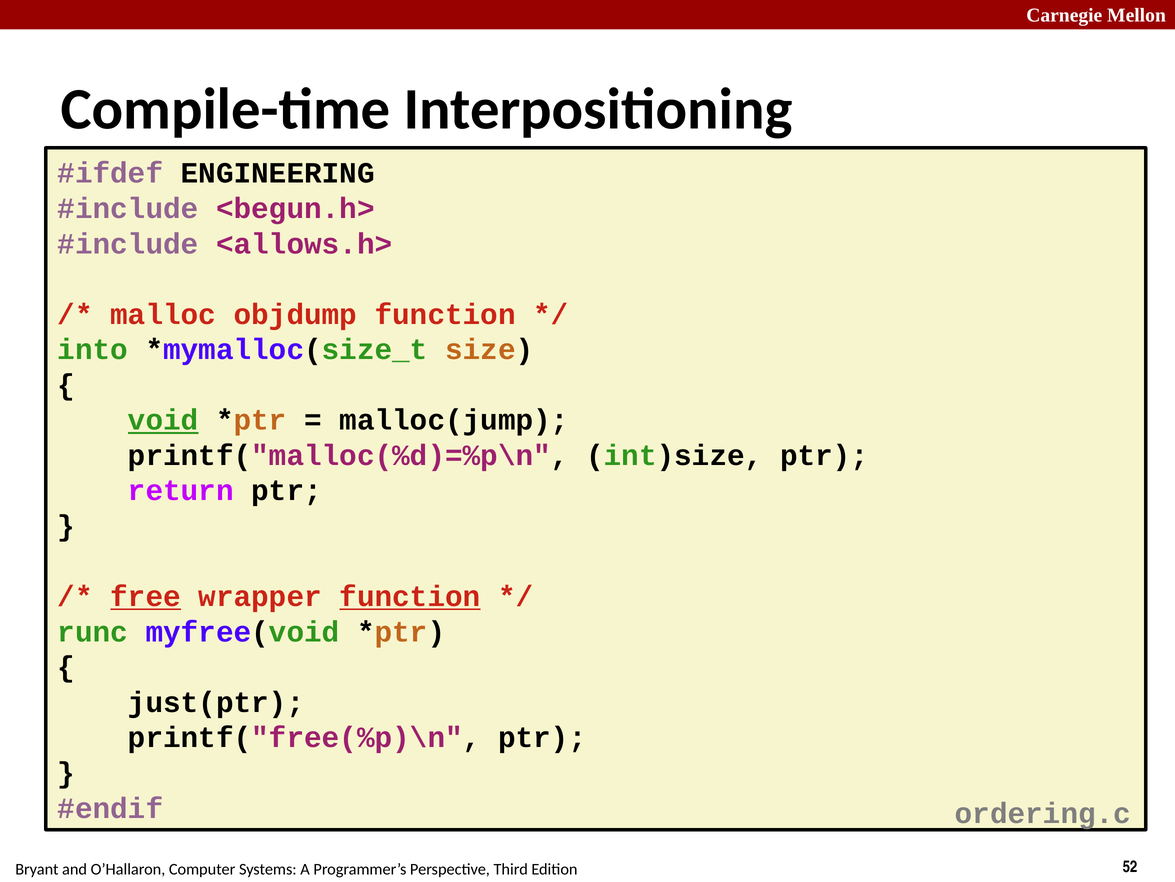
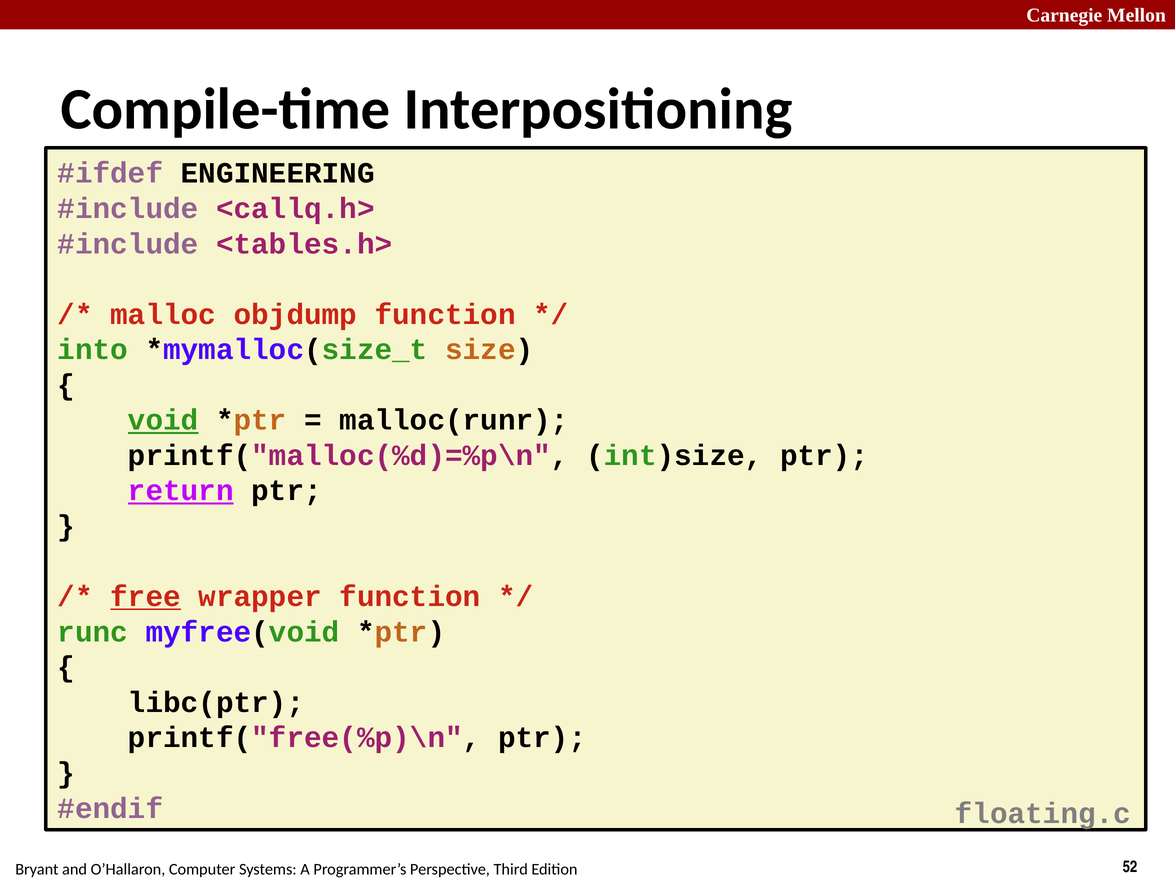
<begun.h>: <begun.h> -> <callq.h>
<allows.h>: <allows.h> -> <tables.h>
malloc(jump: malloc(jump -> malloc(runr
return underline: none -> present
function at (410, 596) underline: present -> none
just(ptr: just(ptr -> libc(ptr
ordering.c: ordering.c -> floating.c
